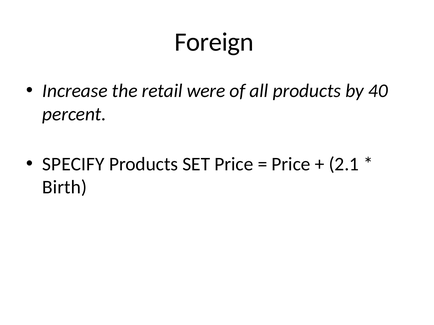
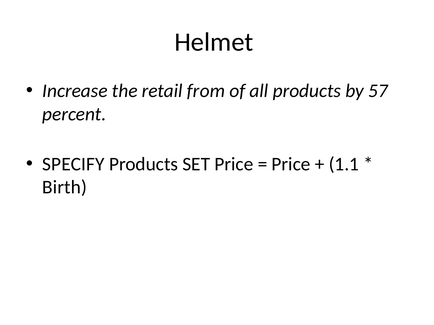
Foreign: Foreign -> Helmet
were: were -> from
40: 40 -> 57
2.1: 2.1 -> 1.1
